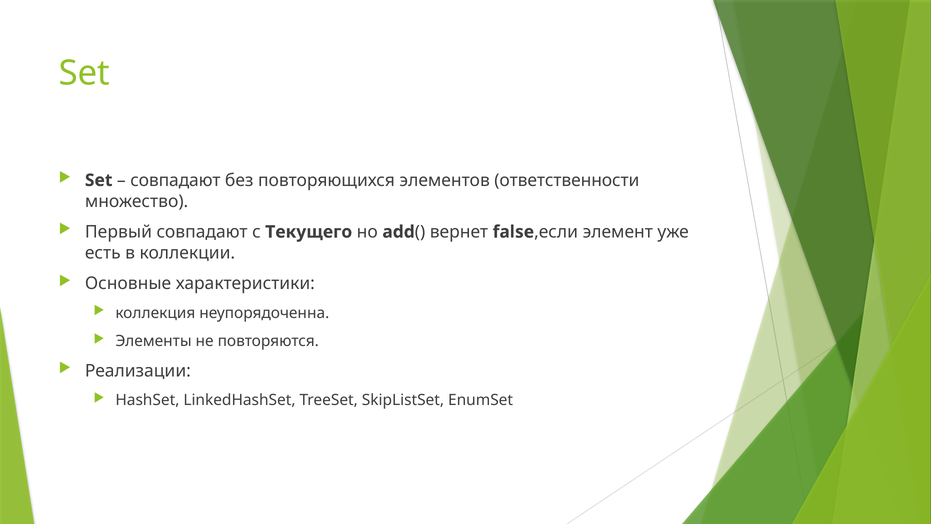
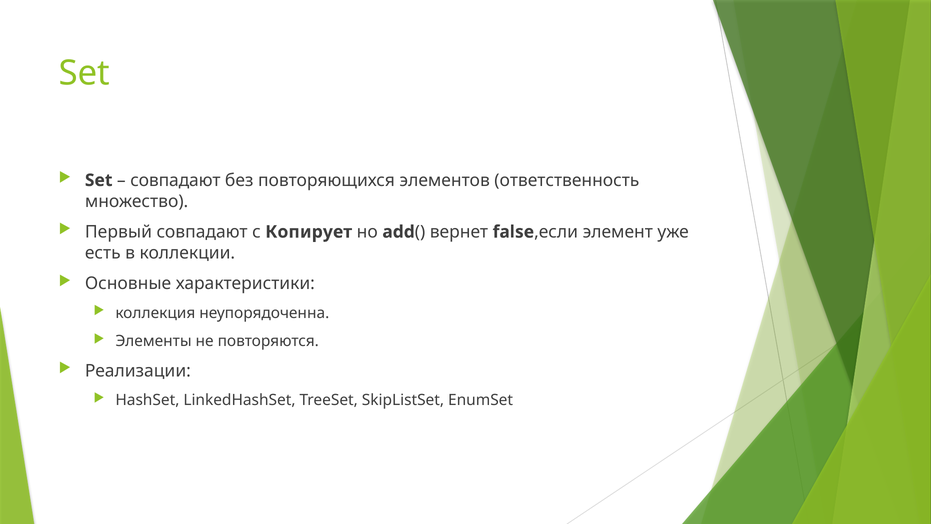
ответственности: ответственности -> ответственность
Текущего: Текущего -> Копирует
